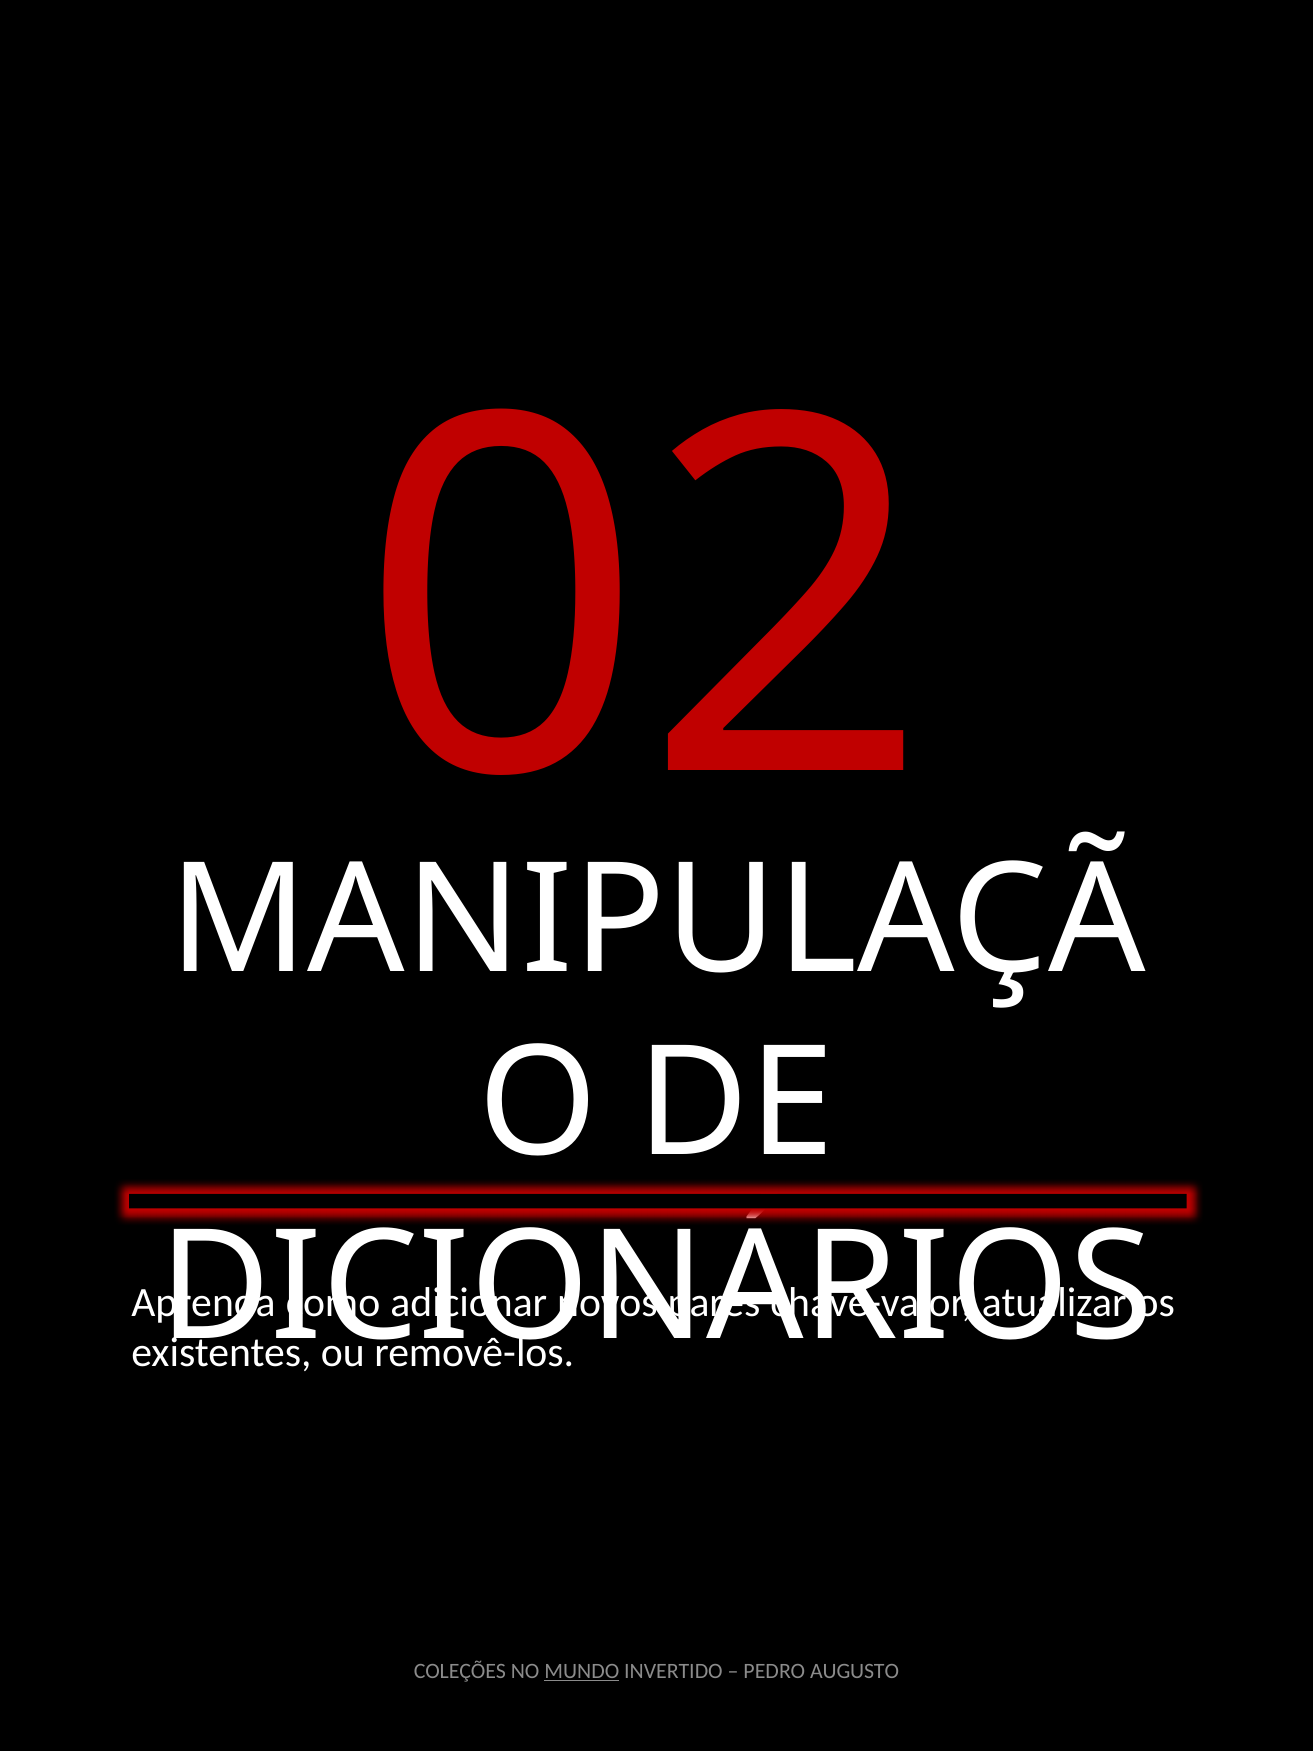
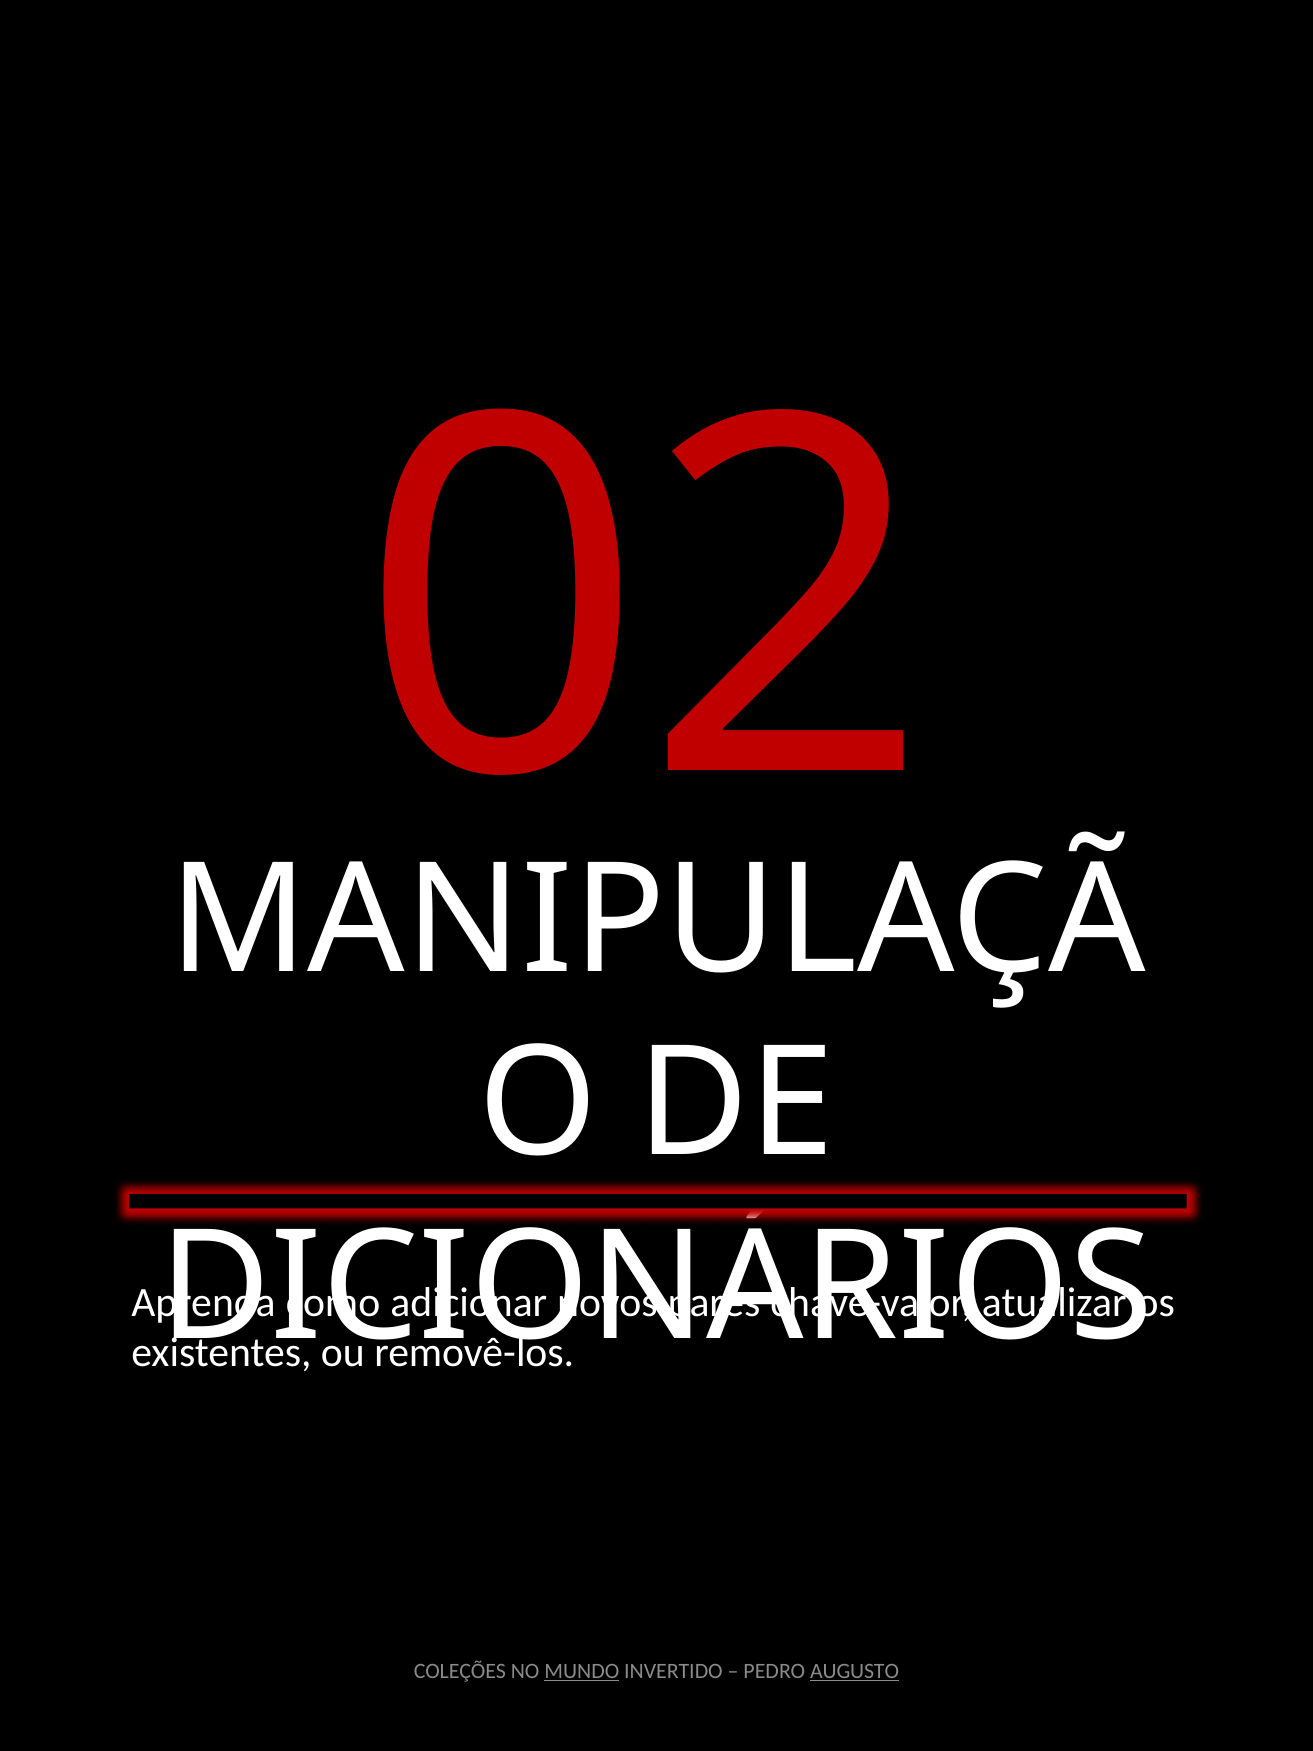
AUGUSTO underline: none -> present
